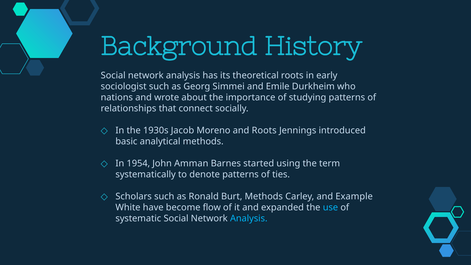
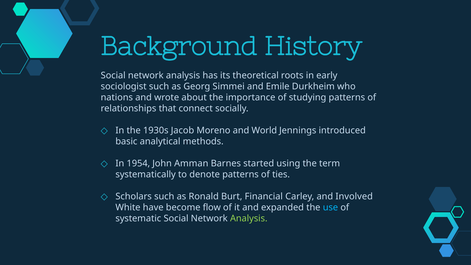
and Roots: Roots -> World
Burt Methods: Methods -> Financial
Example: Example -> Involved
Analysis at (249, 218) colour: light blue -> light green
